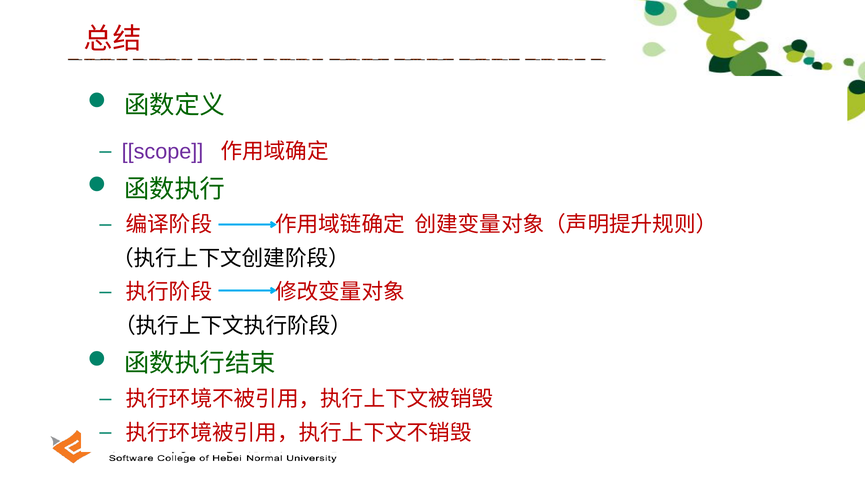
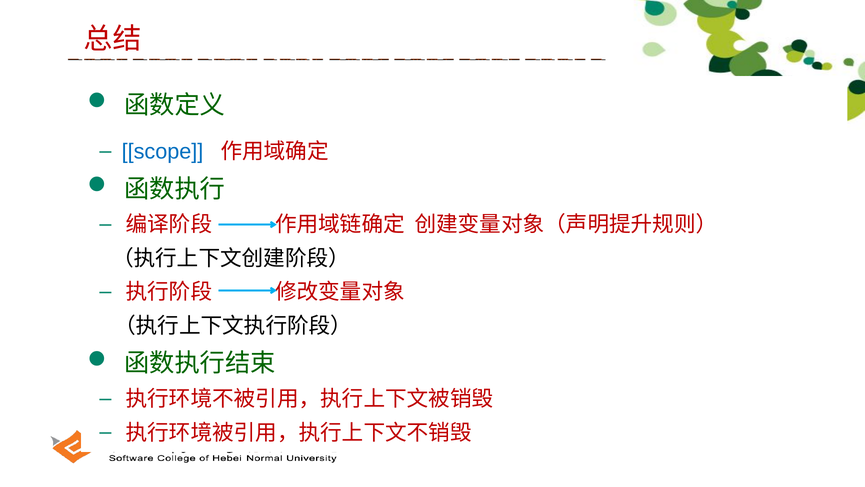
scope colour: purple -> blue
